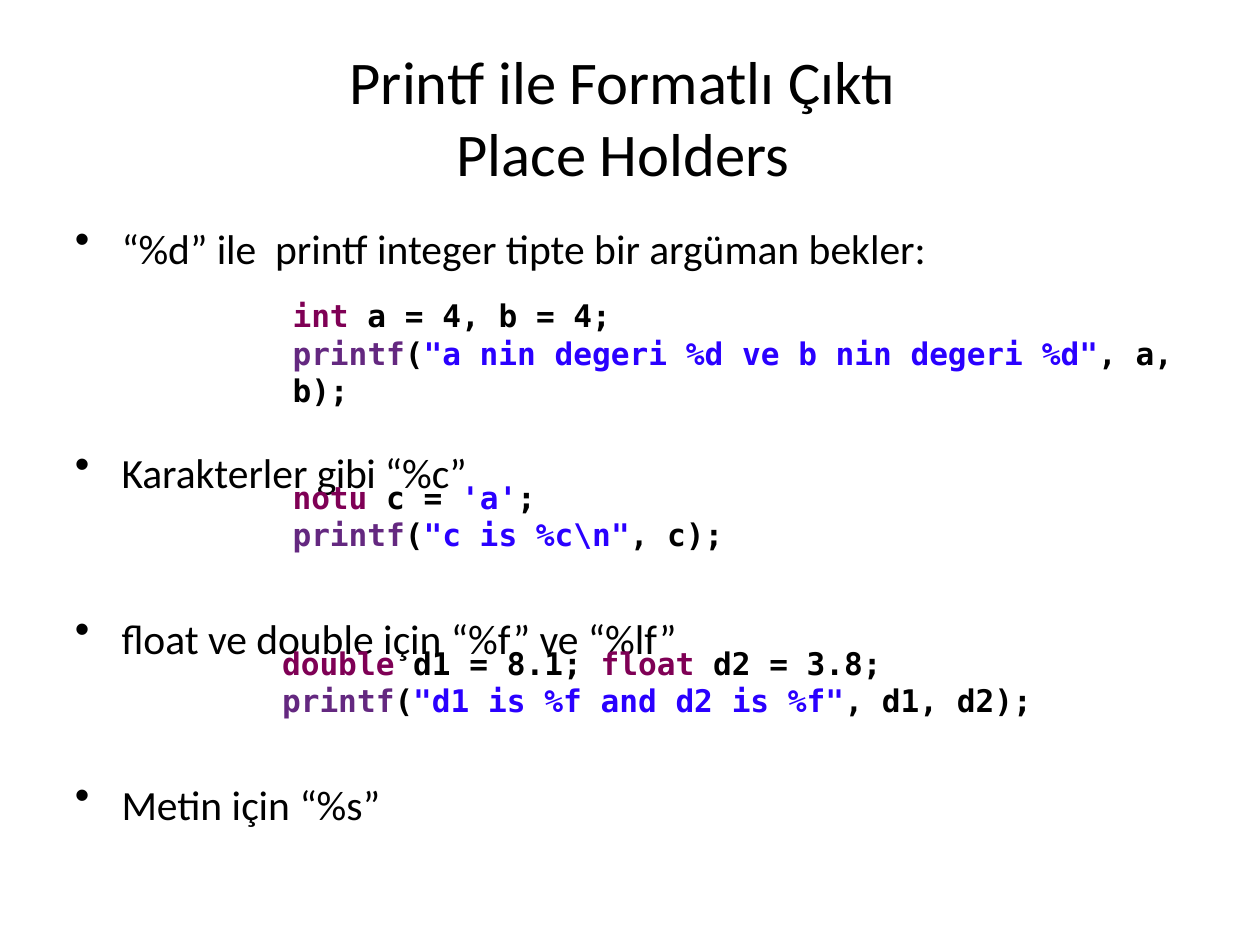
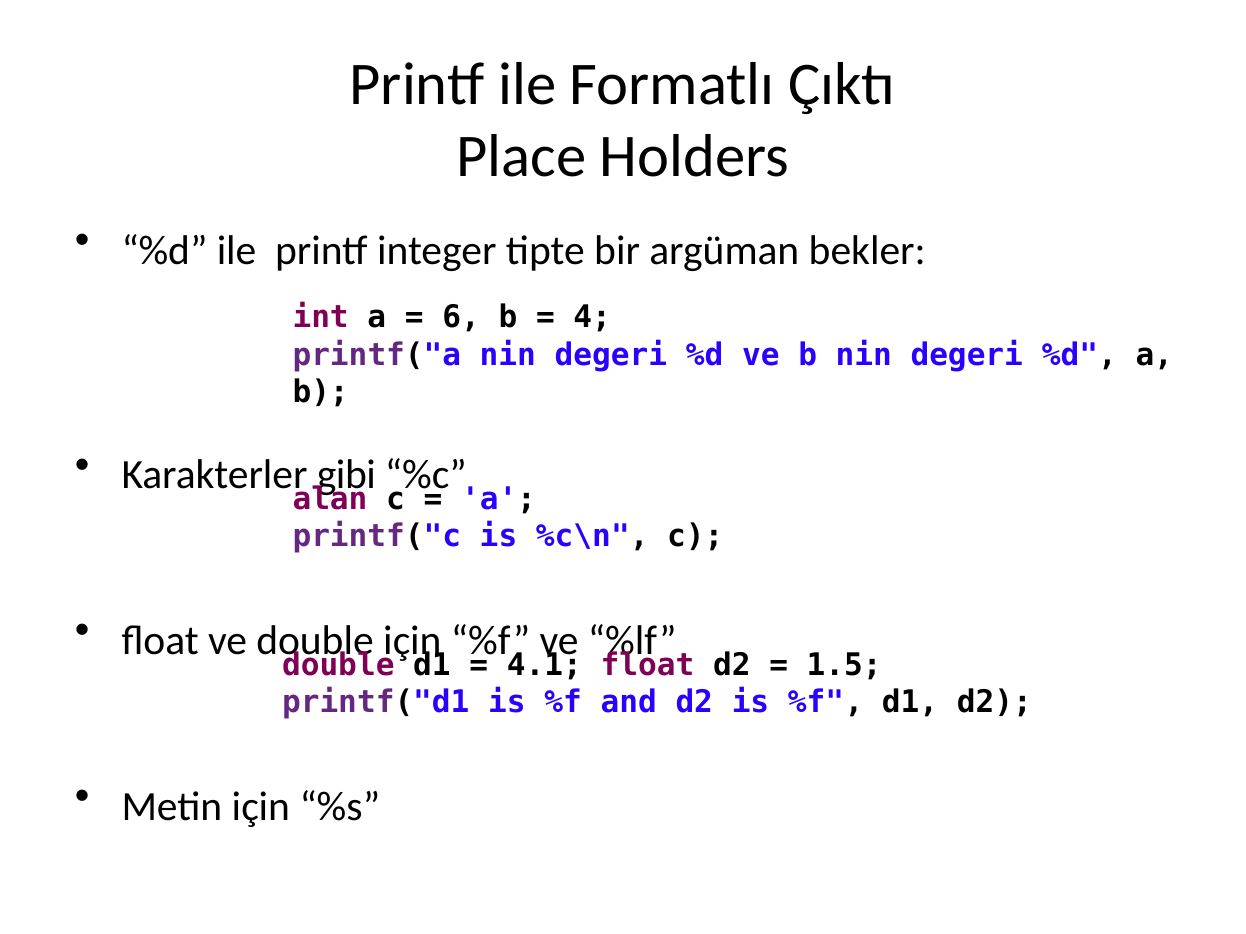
4 at (461, 318): 4 -> 6
notu: notu -> alan
8.1: 8.1 -> 4.1
3.8: 3.8 -> 1.5
